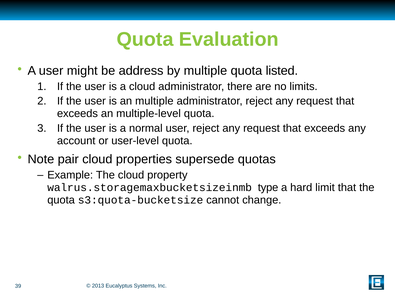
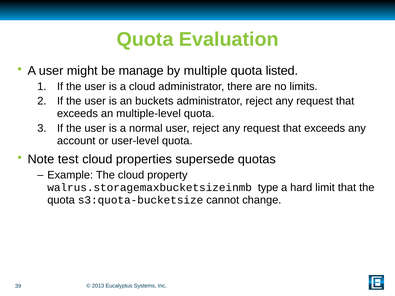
address: address -> manage
an multiple: multiple -> buckets
pair: pair -> test
